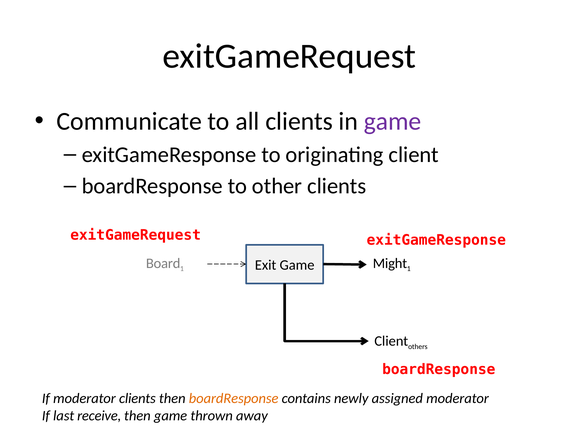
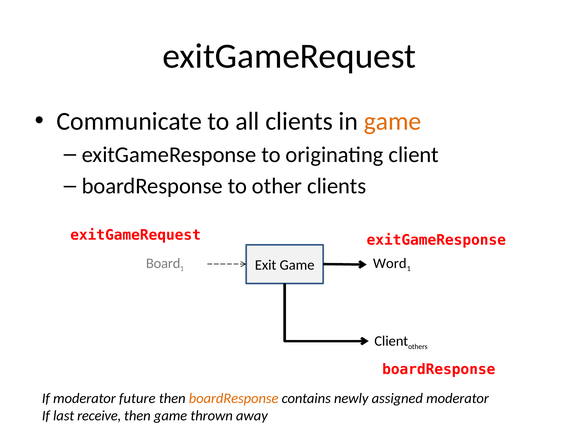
game at (393, 121) colour: purple -> orange
Might: Might -> Word
moderator clients: clients -> future
